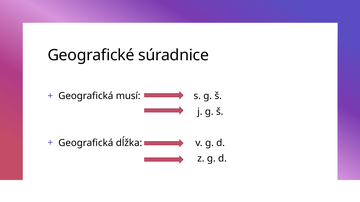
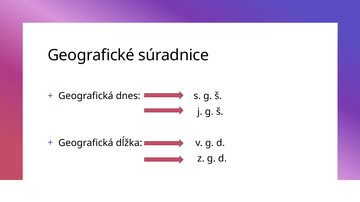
musí: musí -> dnes
